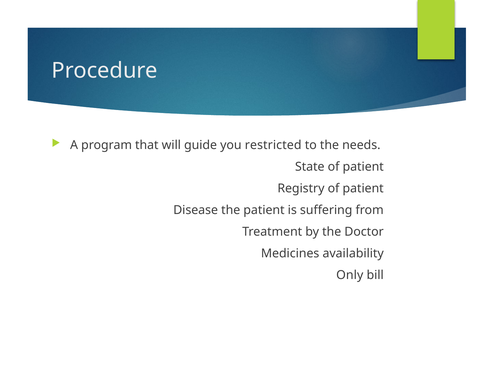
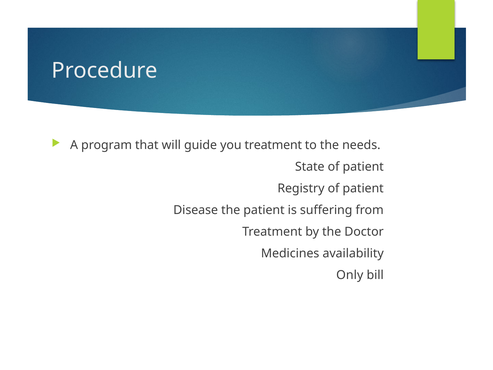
you restricted: restricted -> treatment
